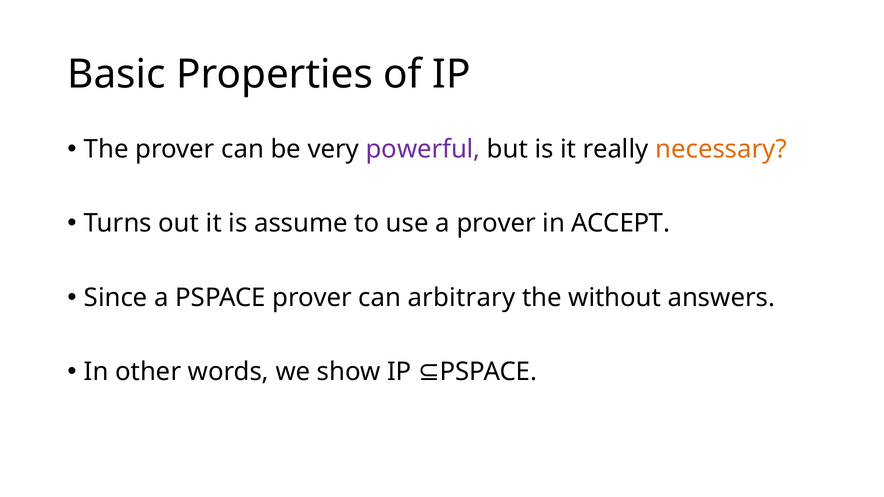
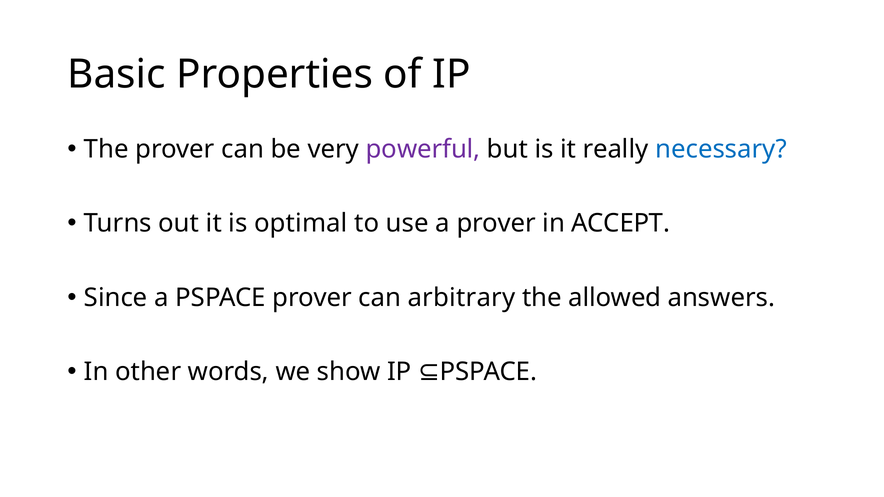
necessary colour: orange -> blue
assume: assume -> optimal
without: without -> allowed
